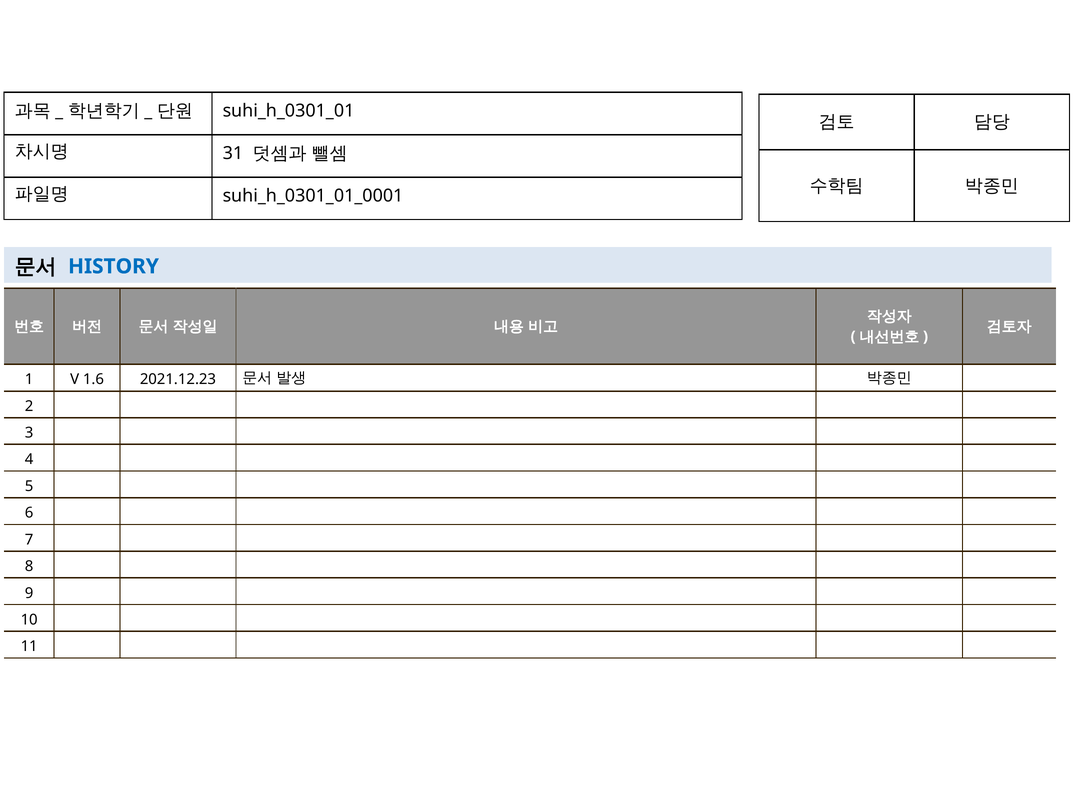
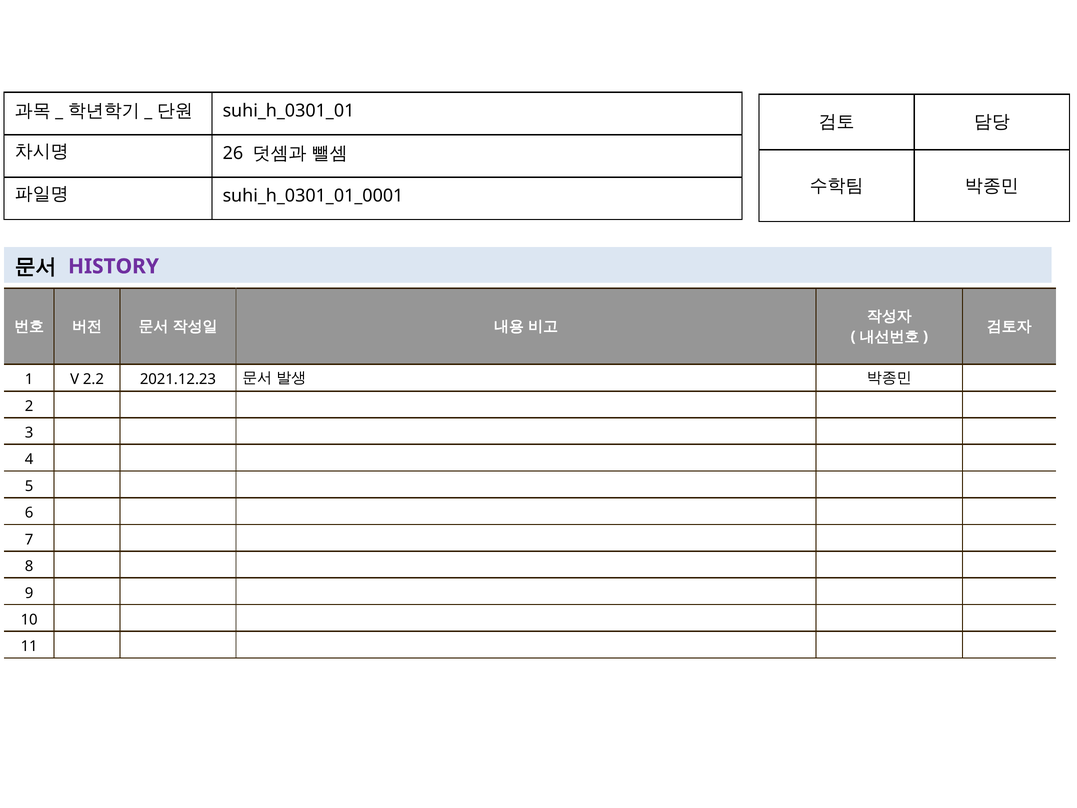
31: 31 -> 26
HISTORY colour: blue -> purple
1.6: 1.6 -> 2.2
